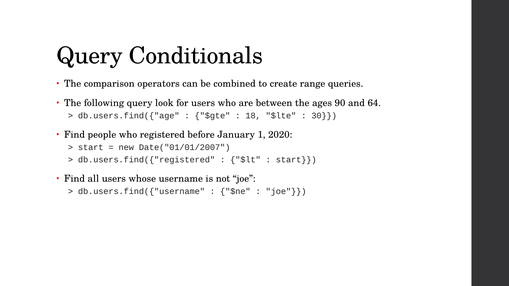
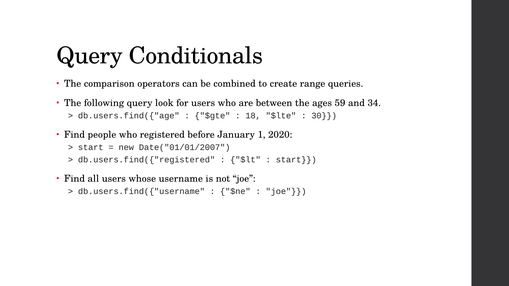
90: 90 -> 59
64: 64 -> 34
